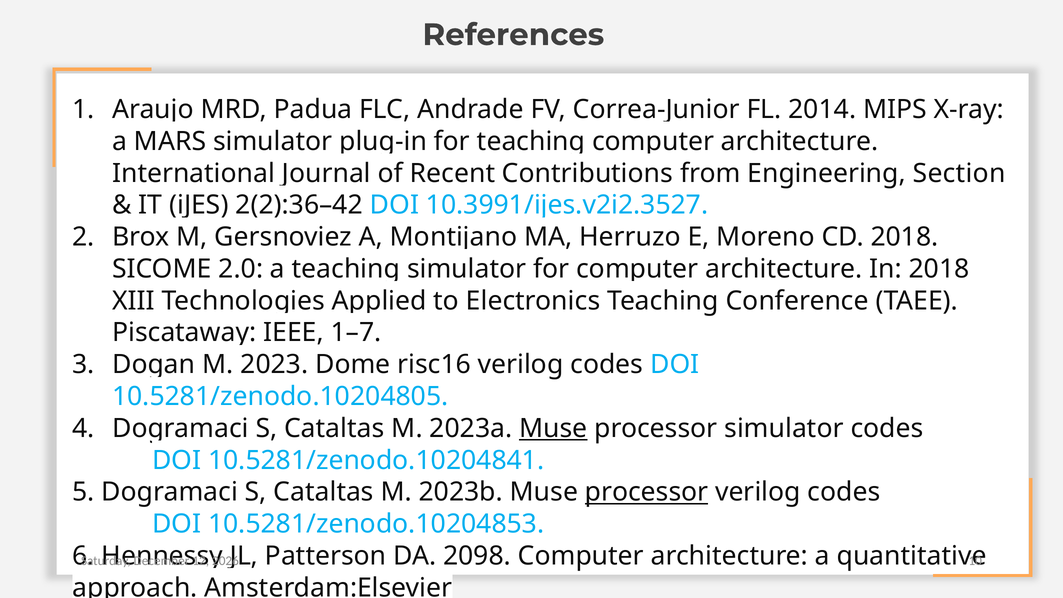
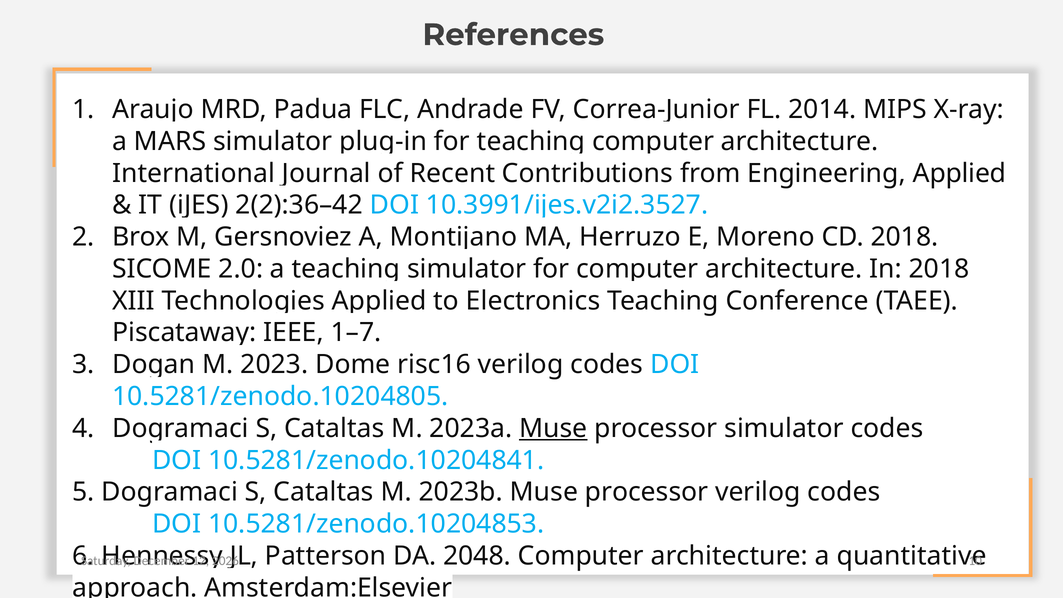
Engineering Section: Section -> Applied
processor at (647, 492) underline: present -> none
2098: 2098 -> 2048
